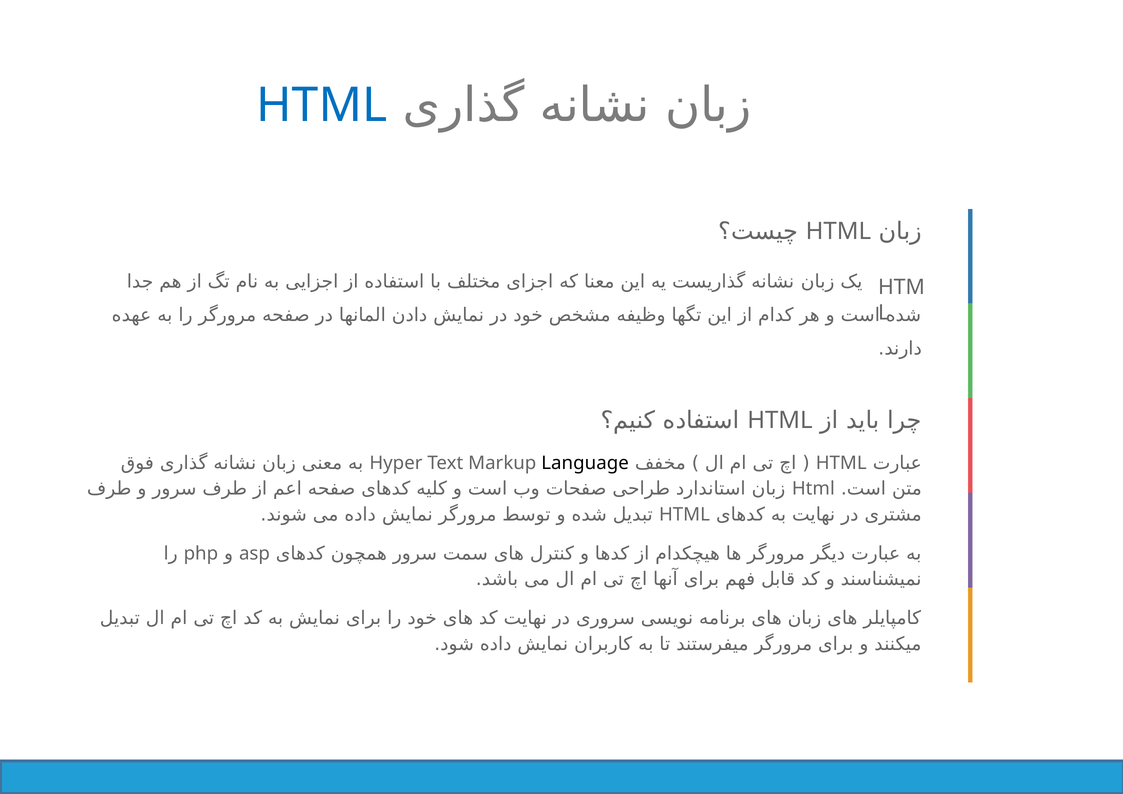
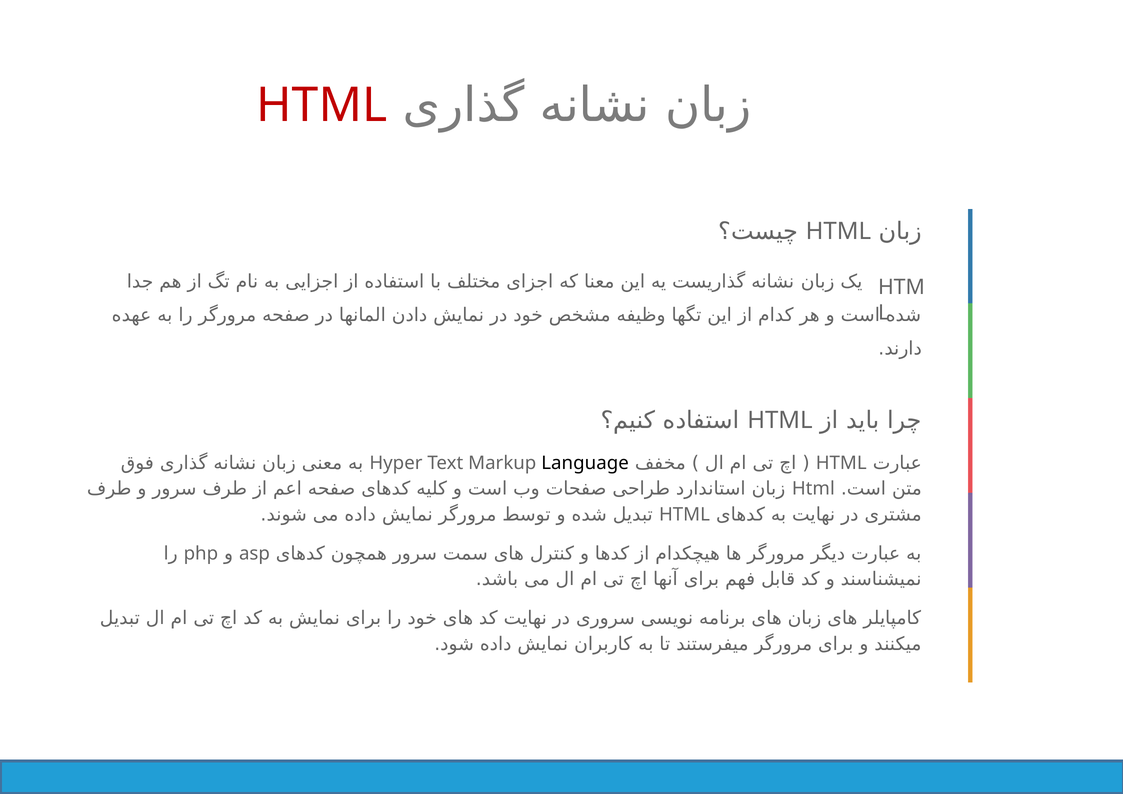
HTML at (322, 105) colour: blue -> red
